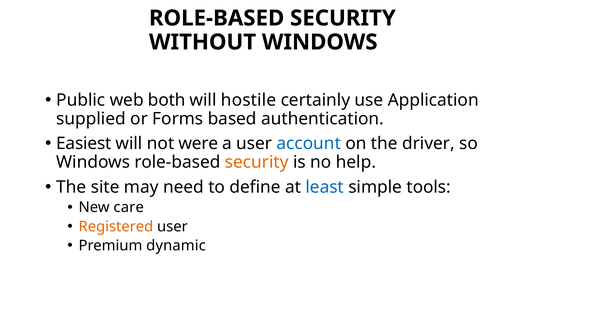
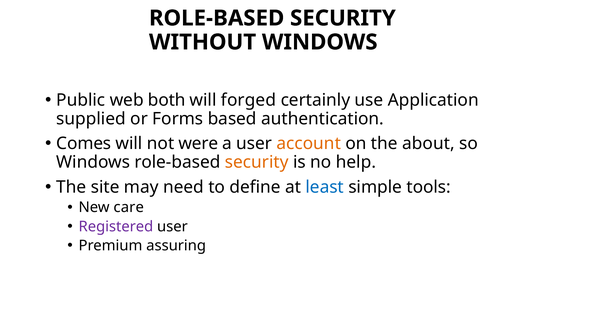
hostile: hostile -> forged
Easiest: Easiest -> Comes
account colour: blue -> orange
driver: driver -> about
Registered colour: orange -> purple
dynamic: dynamic -> assuring
